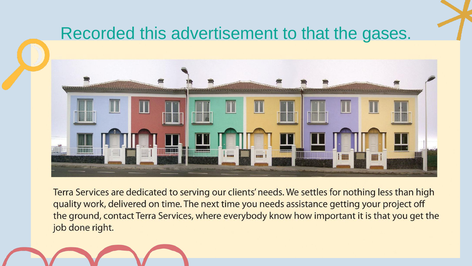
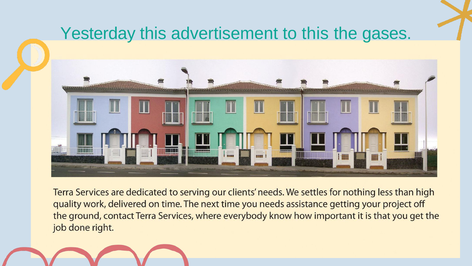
Recorded: Recorded -> Yesterday
to that: that -> this
